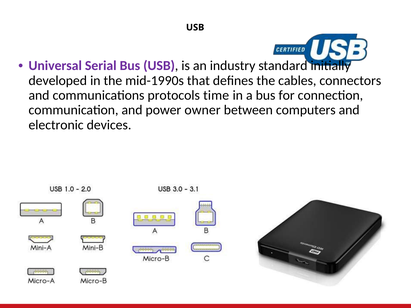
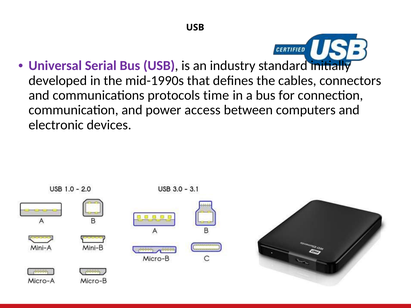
owner: owner -> access
